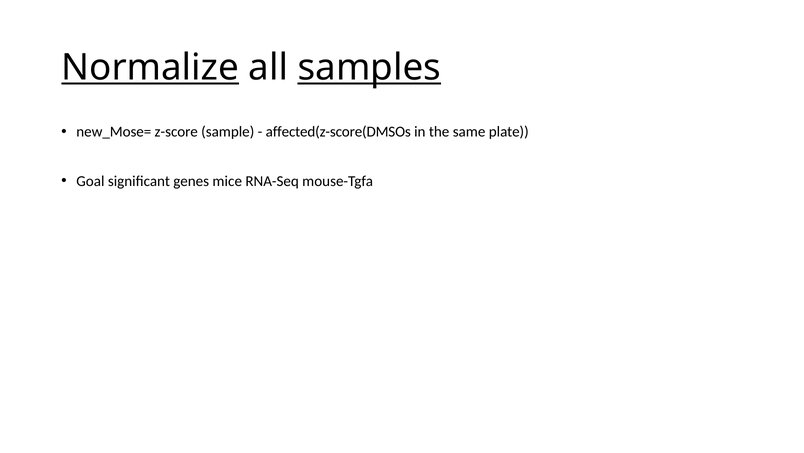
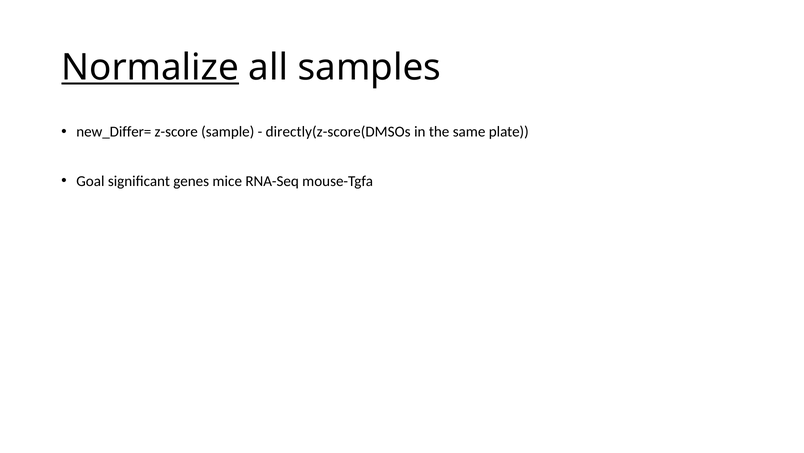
samples underline: present -> none
new_Mose=: new_Mose= -> new_Differ=
affected(z-score(DMSOs: affected(z-score(DMSOs -> directly(z-score(DMSOs
